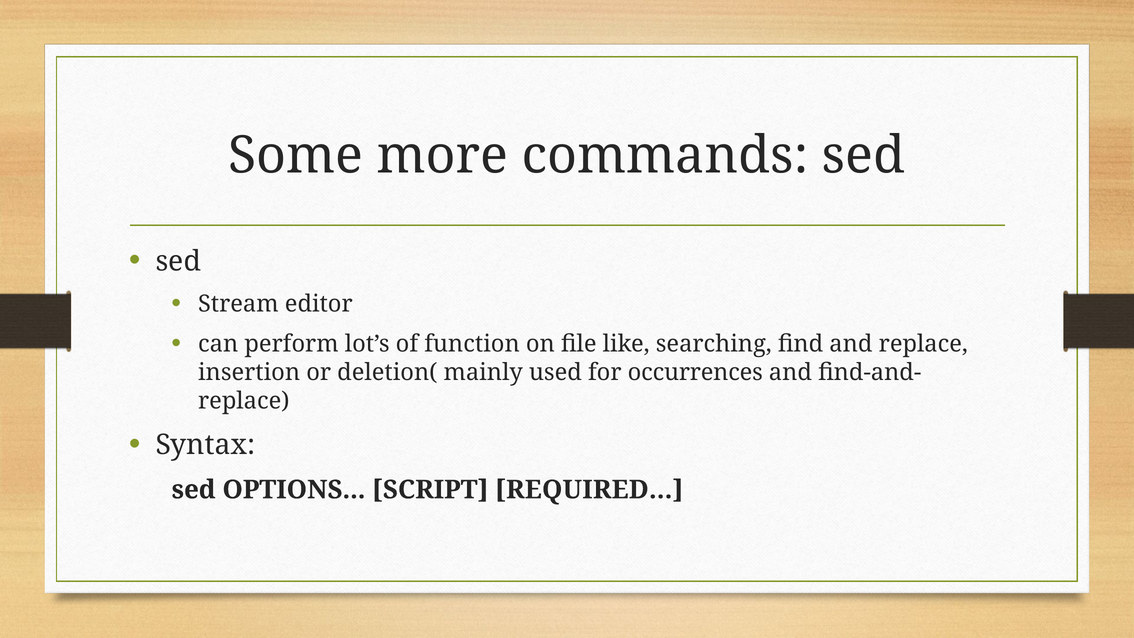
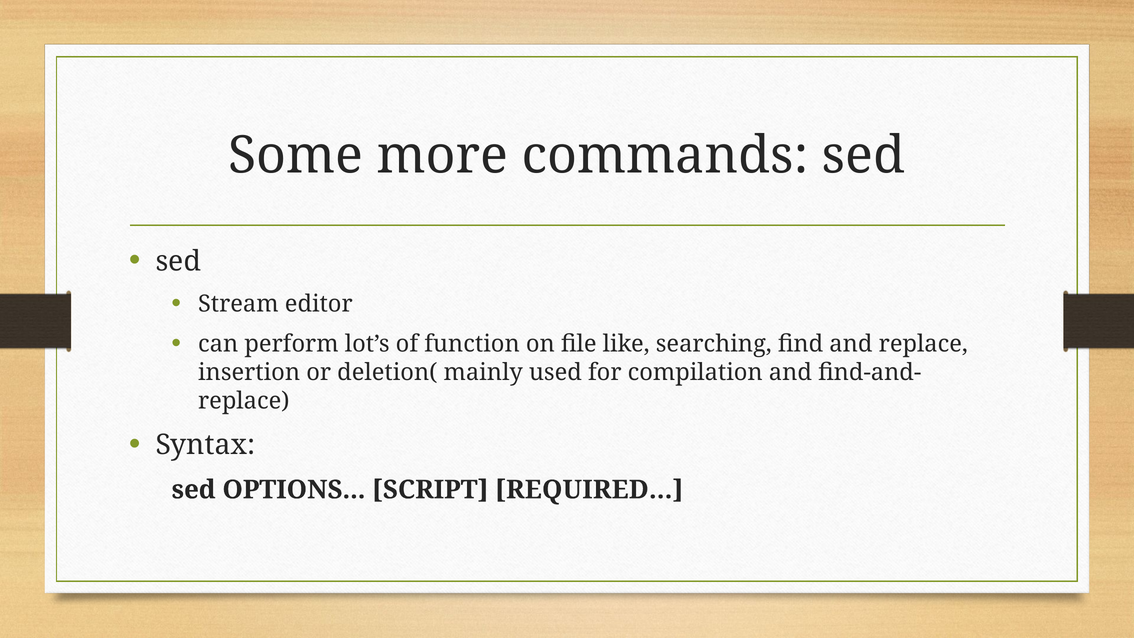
occurrences: occurrences -> compilation
